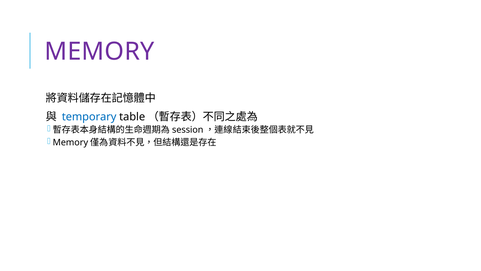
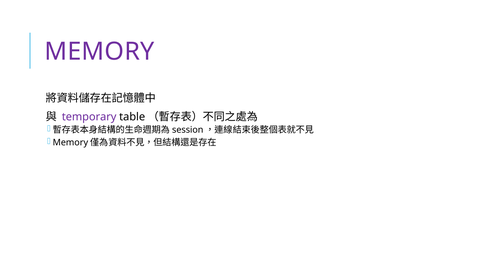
temporary colour: blue -> purple
